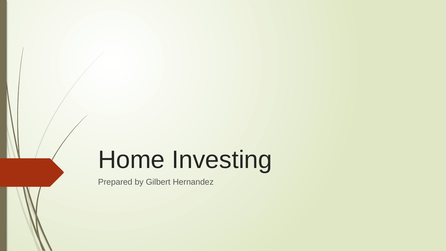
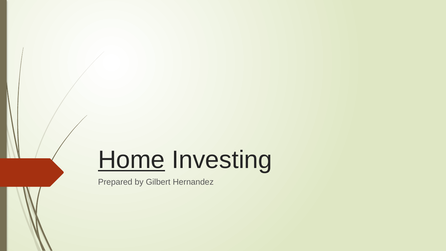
Home underline: none -> present
